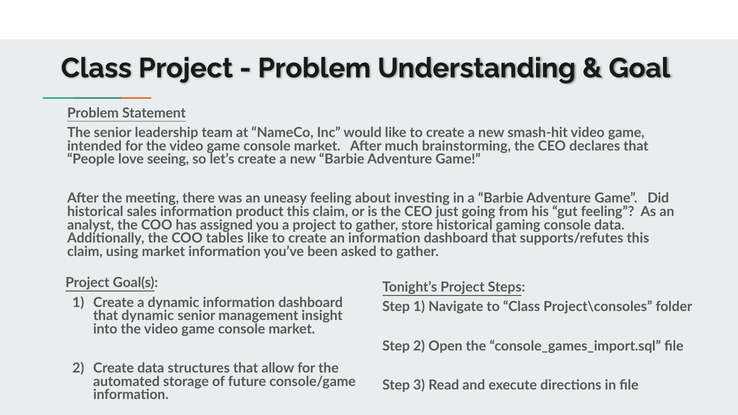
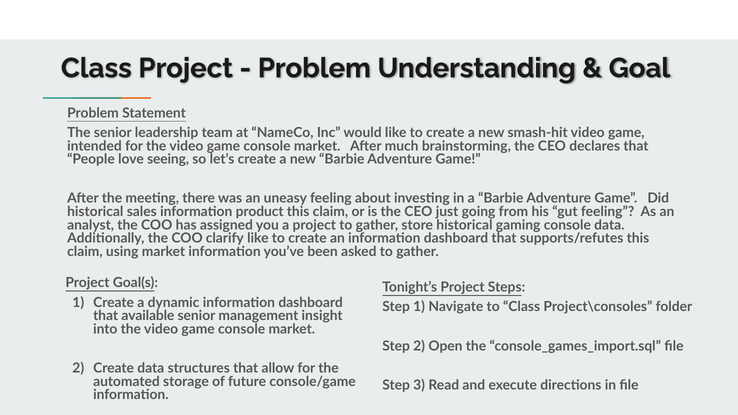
tables: tables -> clarify
that dynamic: dynamic -> available
